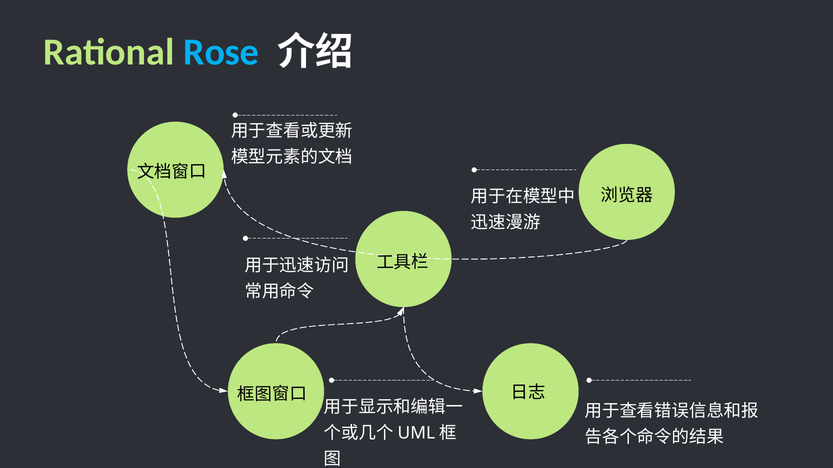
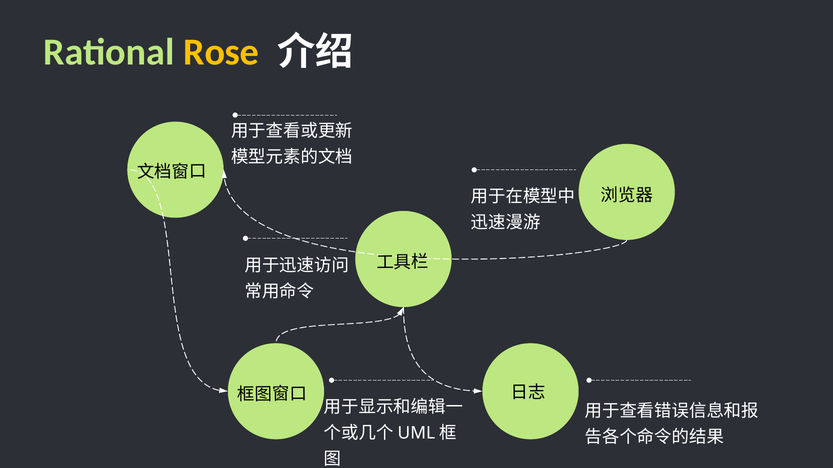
Rose colour: light blue -> yellow
